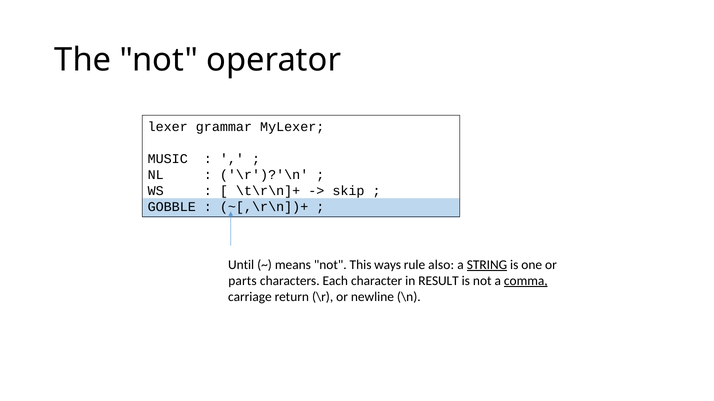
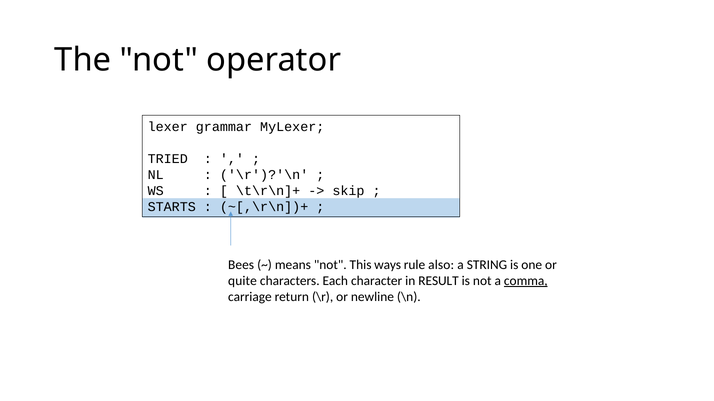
MUSIC: MUSIC -> TRIED
GOBBLE: GOBBLE -> STARTS
Until: Until -> Bees
STRING underline: present -> none
parts: parts -> quite
